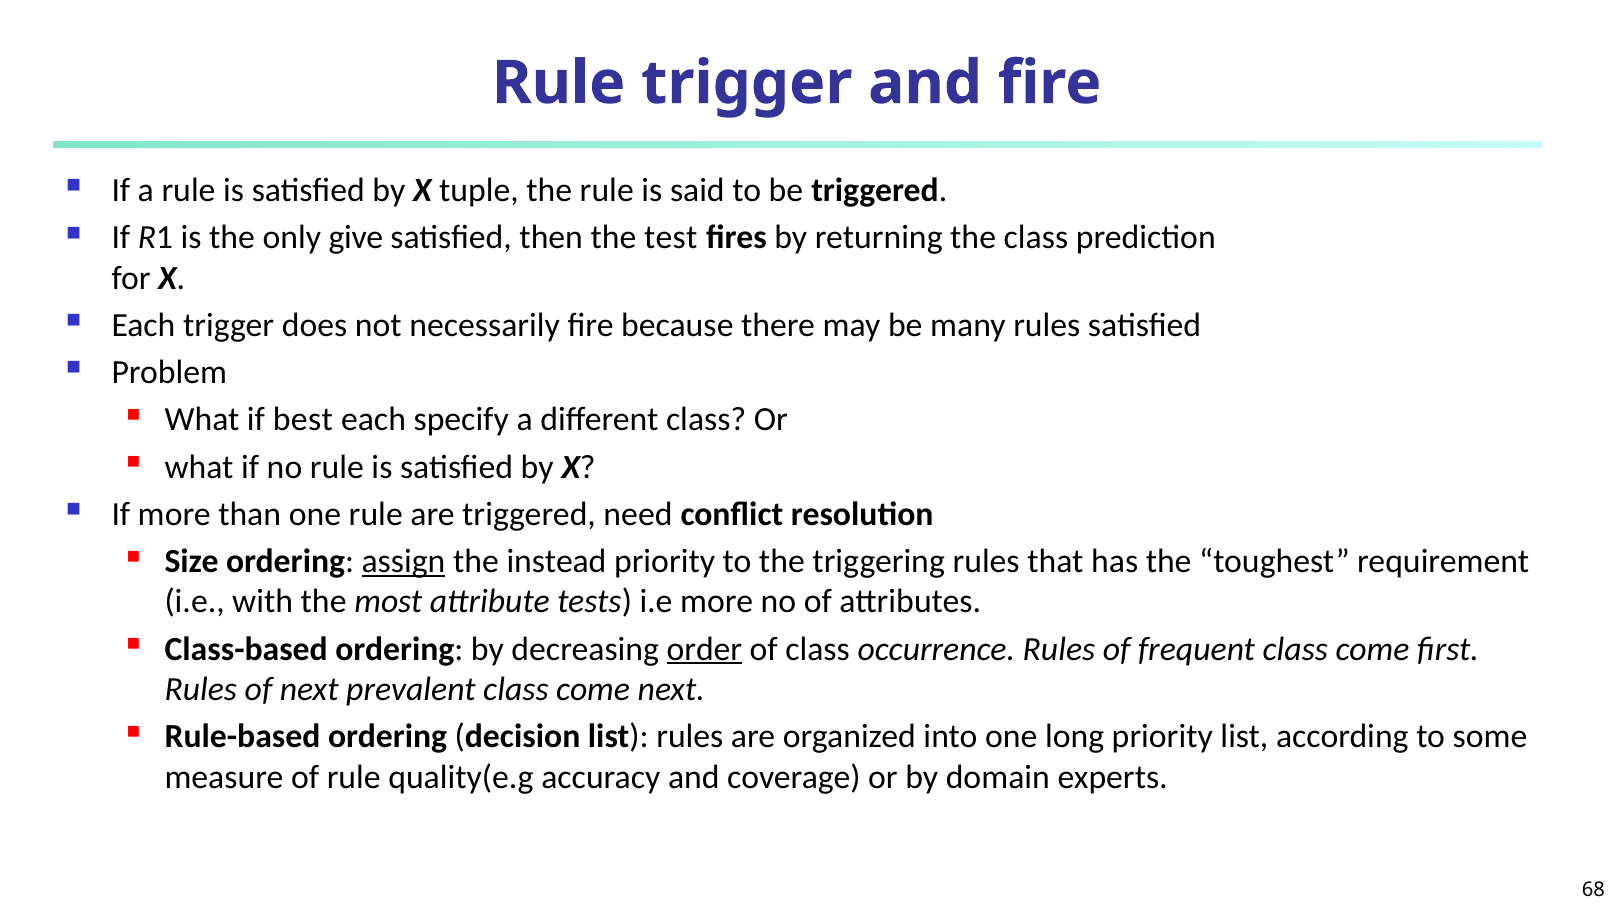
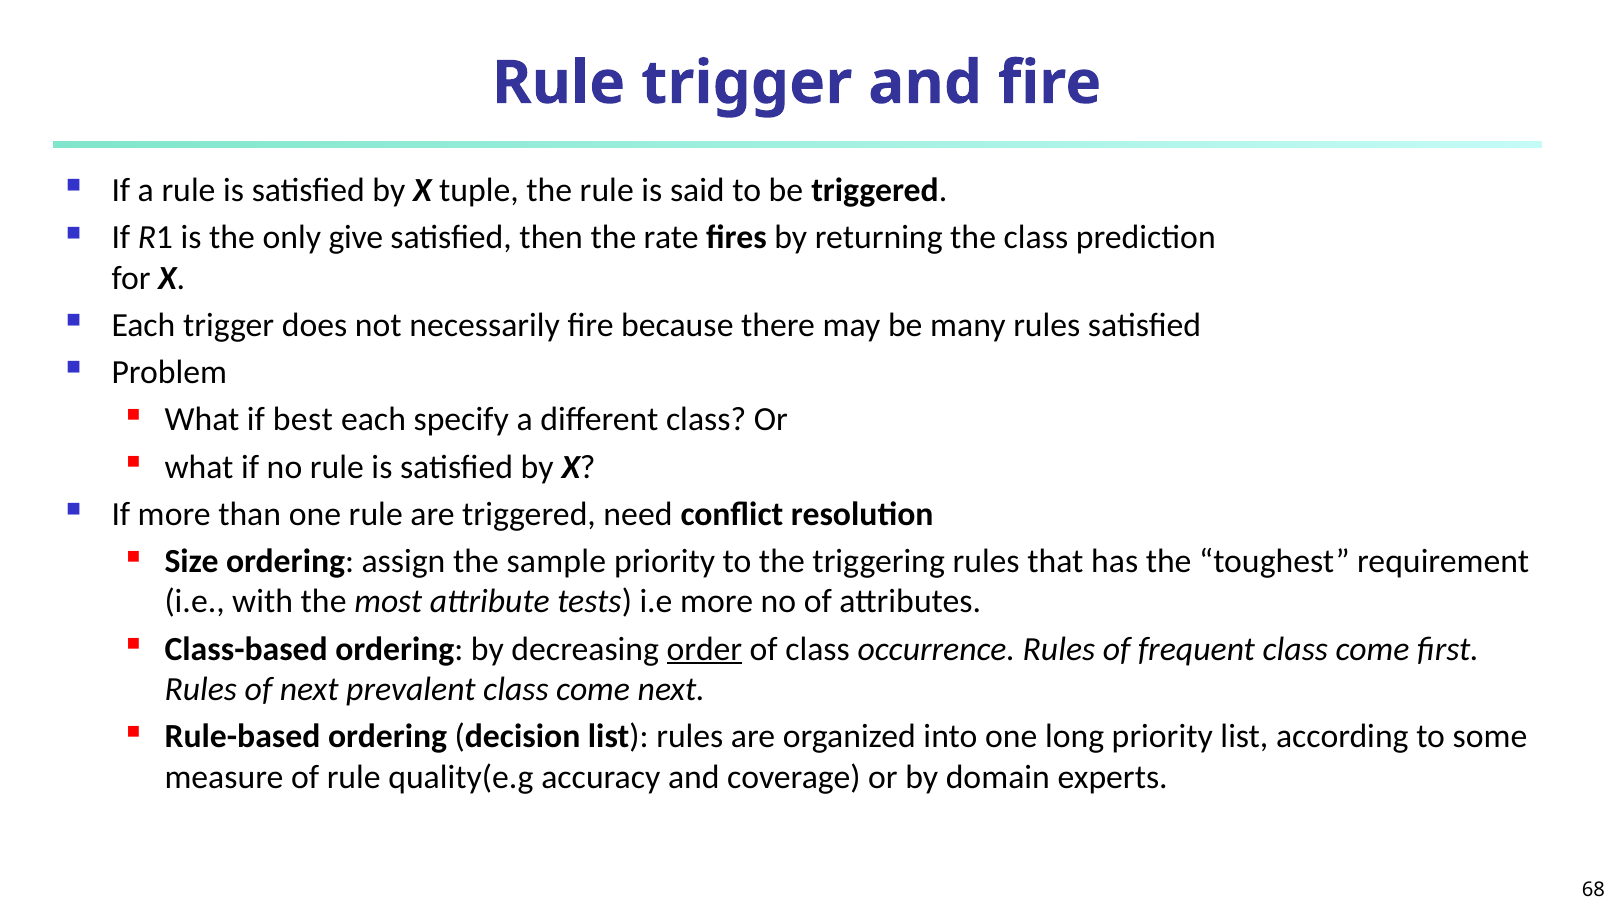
test: test -> rate
assign underline: present -> none
instead: instead -> sample
